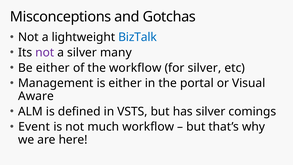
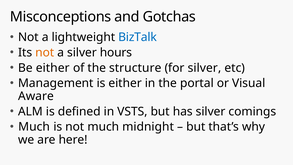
not at (45, 52) colour: purple -> orange
many: many -> hours
the workflow: workflow -> structure
Event at (34, 127): Event -> Much
much workflow: workflow -> midnight
